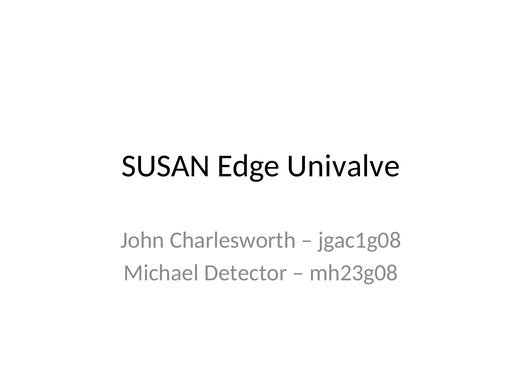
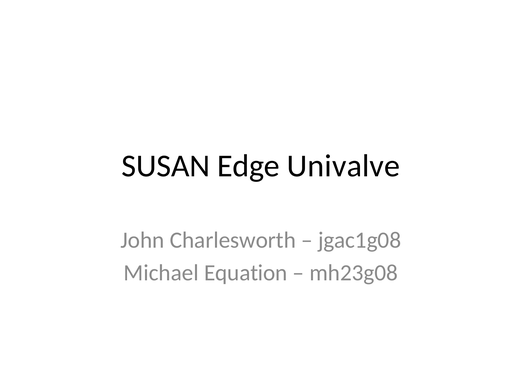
Detector: Detector -> Equation
